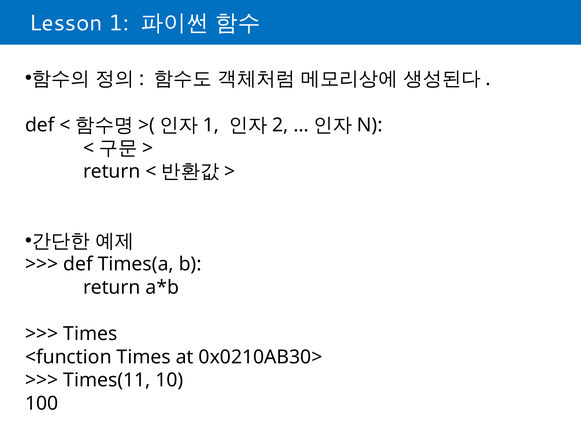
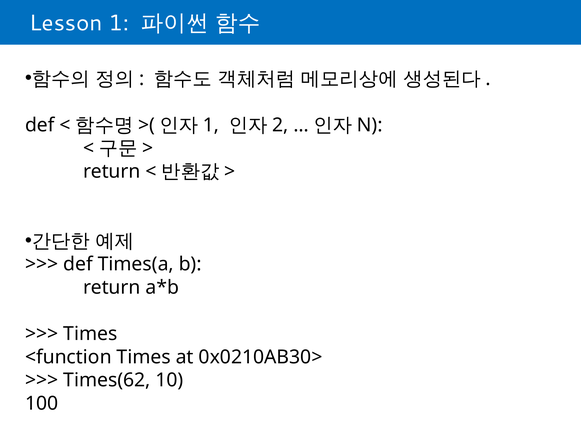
Times(11: Times(11 -> Times(62
